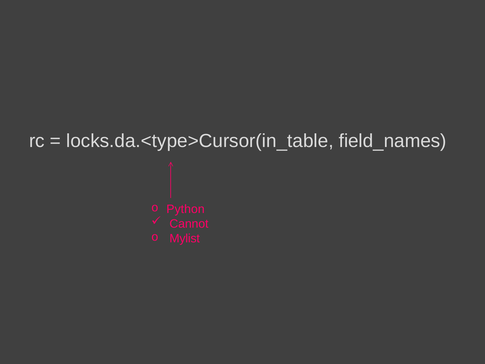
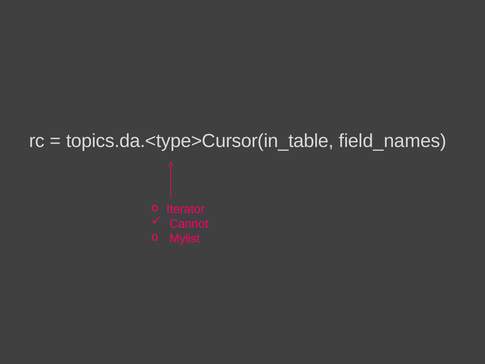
locks.da.<type>Cursor(in_table: locks.da.<type>Cursor(in_table -> topics.da.<type>Cursor(in_table
Python: Python -> Iterator
